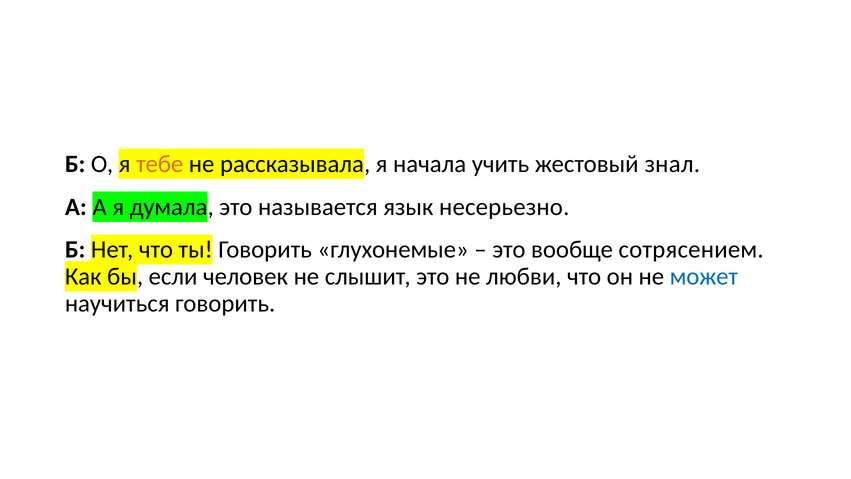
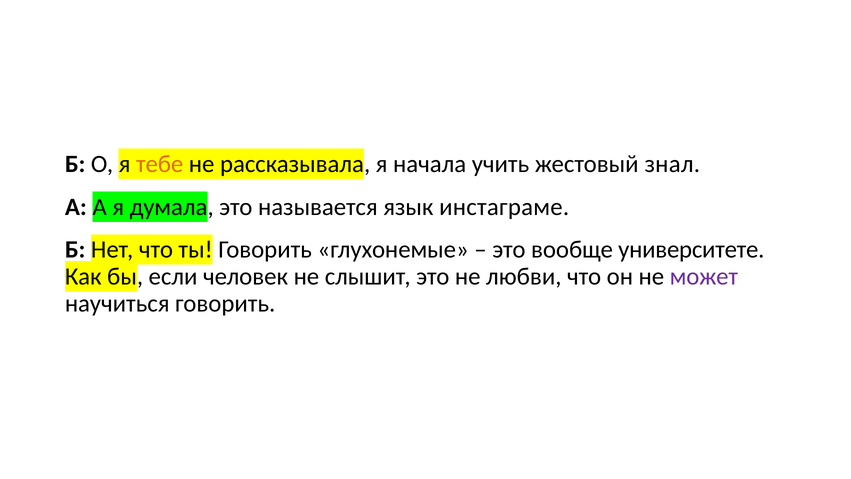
несерьезно: несерьезно -> инстаграме
сотрясением: сотрясением -> университете
может colour: blue -> purple
